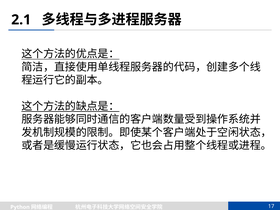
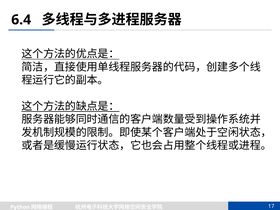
2.1: 2.1 -> 6.4
